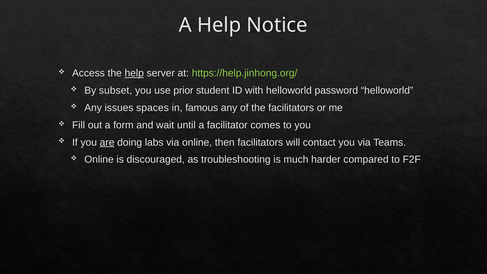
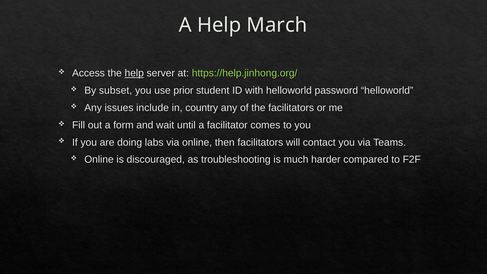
Notice: Notice -> March
spaces: spaces -> include
famous: famous -> country
are underline: present -> none
